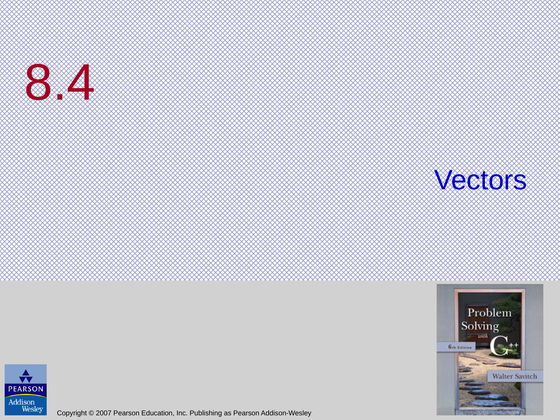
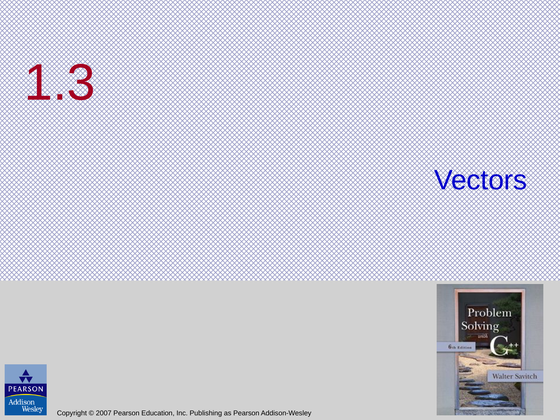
8.4: 8.4 -> 1.3
